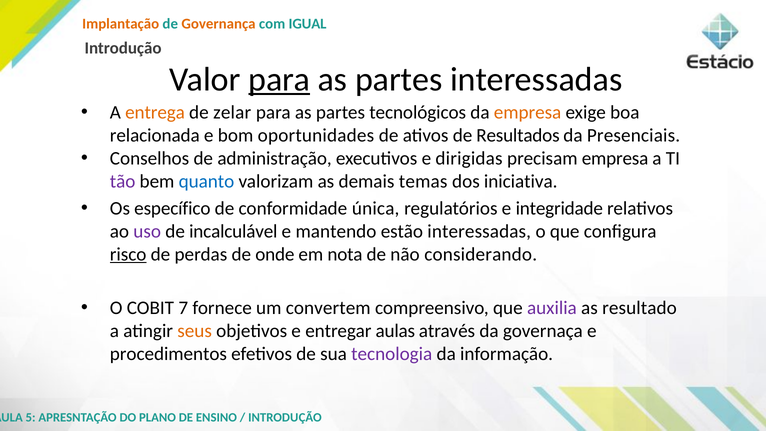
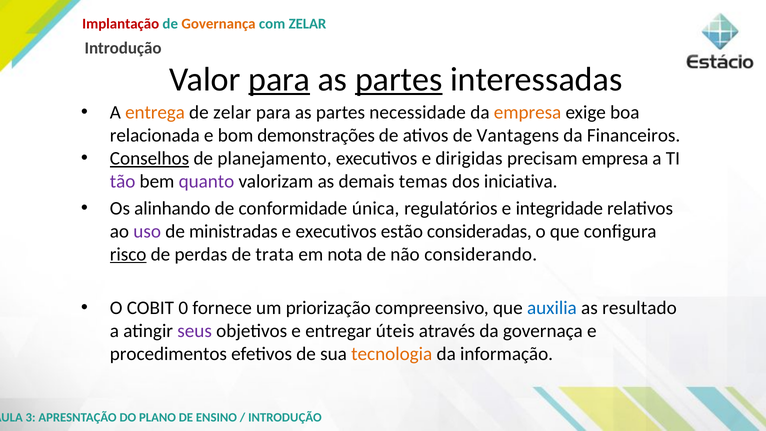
Implantação colour: orange -> red
com IGUAL: IGUAL -> ZELAR
partes at (399, 79) underline: none -> present
tecnológicos: tecnológicos -> necessidade
oportunidades: oportunidades -> demonstrações
Resultados: Resultados -> Vantagens
Presenciais: Presenciais -> Financeiros
Conselhos underline: none -> present
administração: administração -> planejamento
quanto colour: blue -> purple
específico: específico -> alinhando
incalculável: incalculável -> ministradas
e mantendo: mantendo -> executivos
estão interessadas: interessadas -> consideradas
onde: onde -> trata
7: 7 -> 0
convertem: convertem -> priorização
auxilia colour: purple -> blue
seus colour: orange -> purple
aulas: aulas -> úteis
tecnologia colour: purple -> orange
5: 5 -> 3
